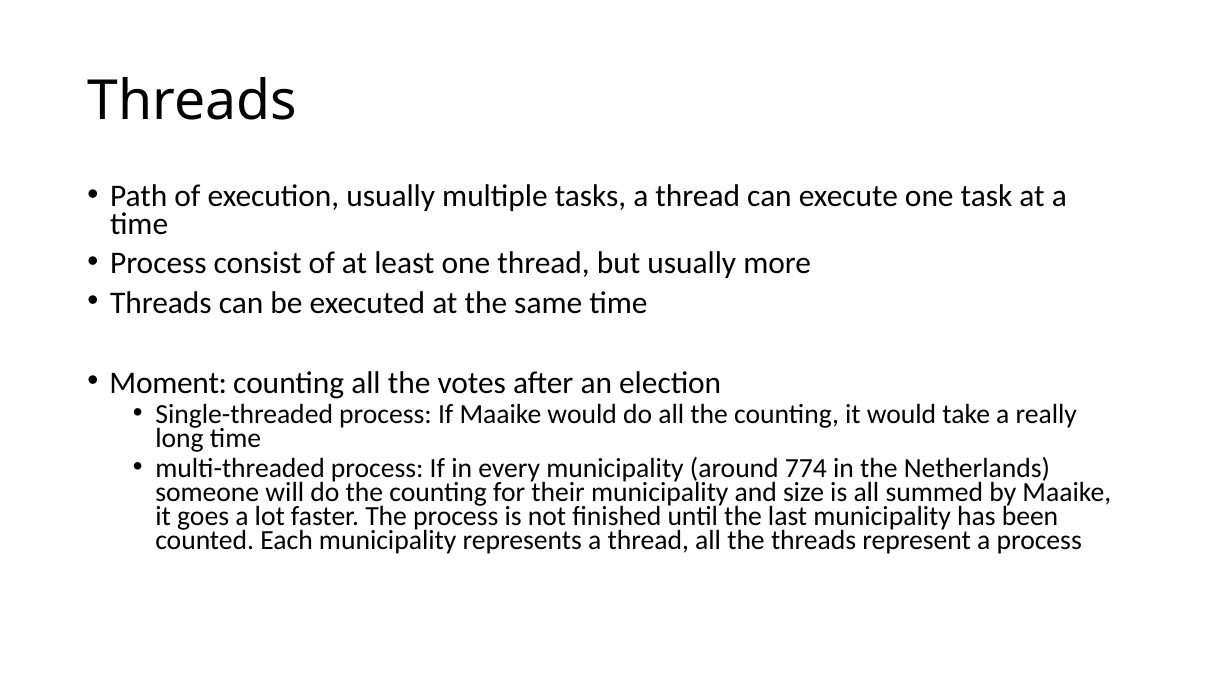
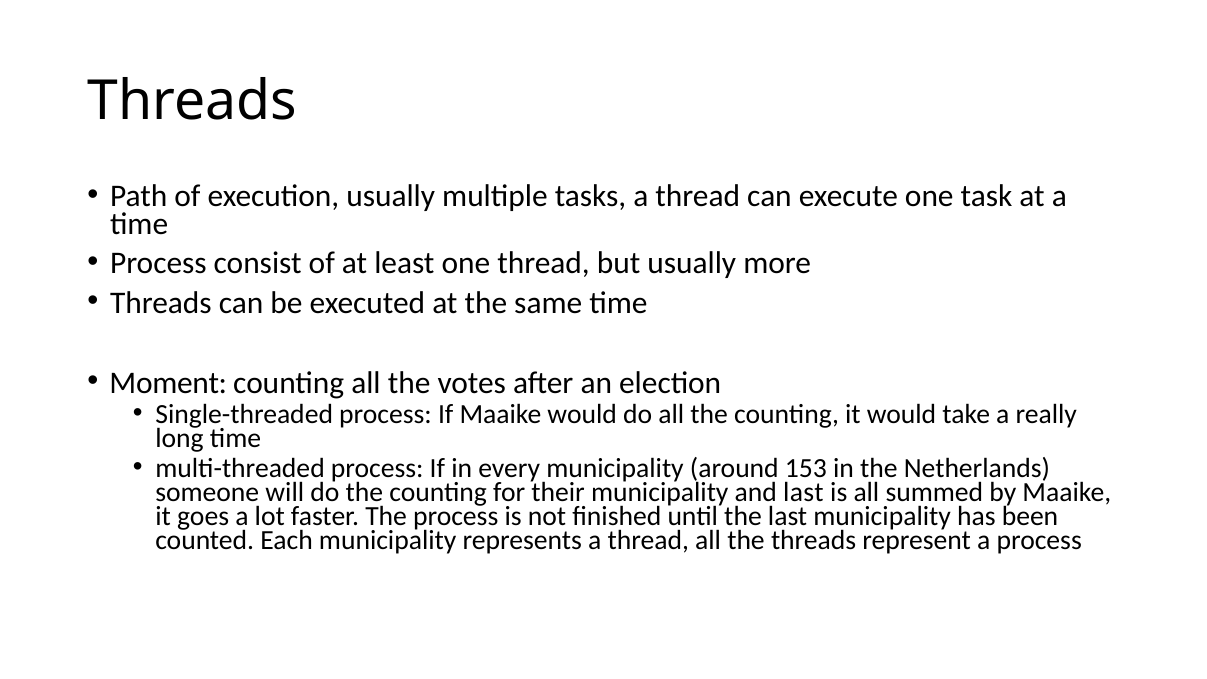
774: 774 -> 153
and size: size -> last
